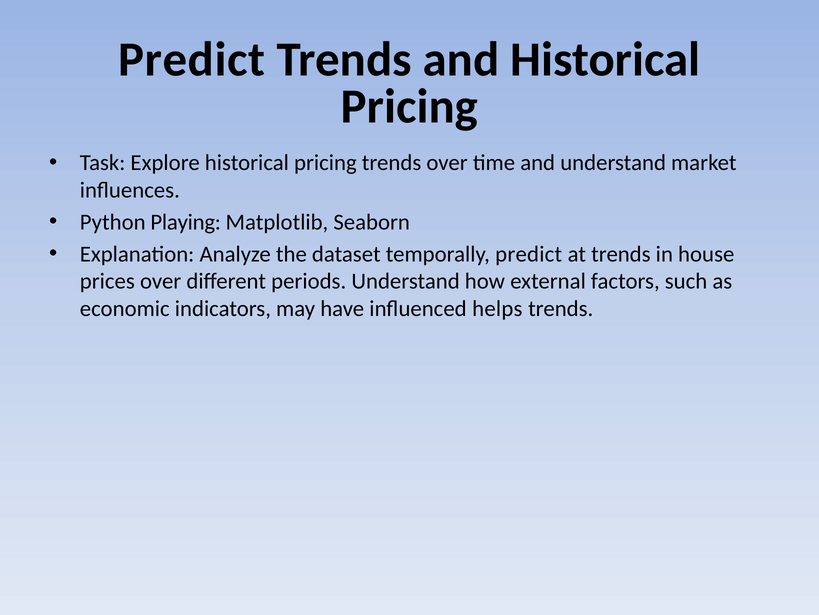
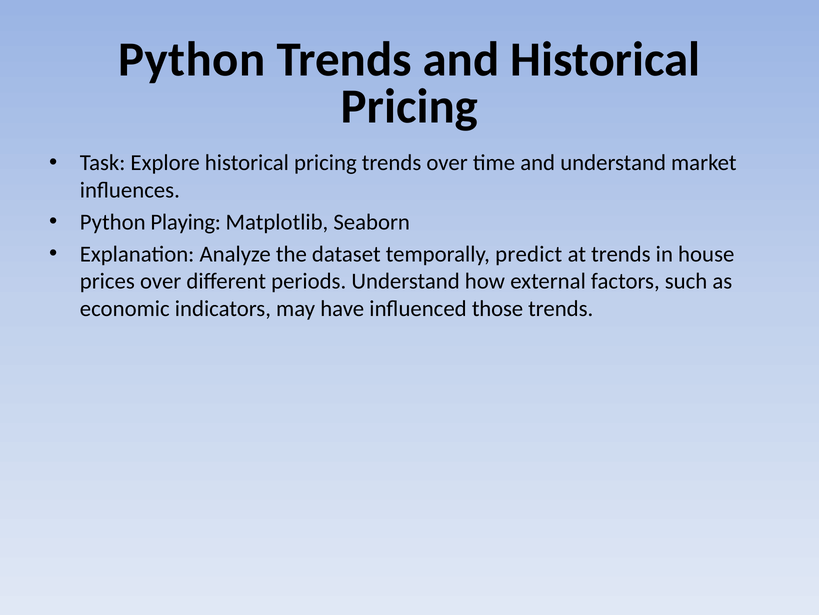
Predict at (192, 60): Predict -> Python
helps: helps -> those
